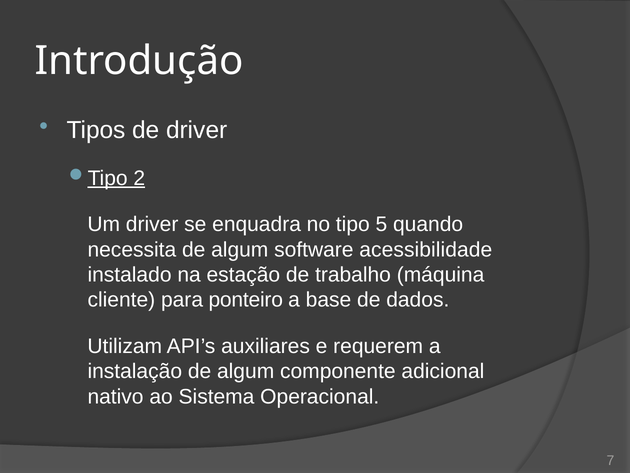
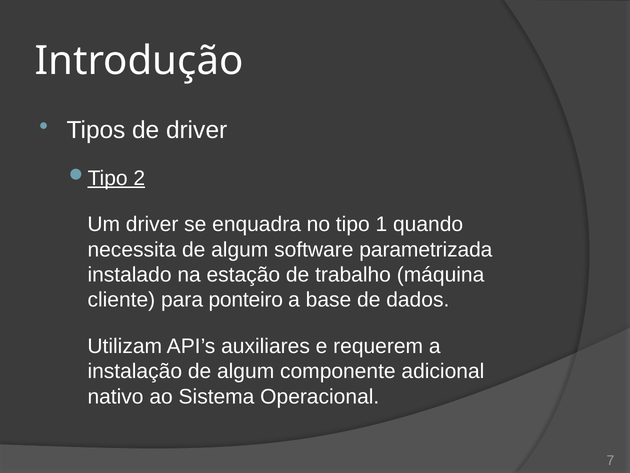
5: 5 -> 1
acessibilidade: acessibilidade -> parametrizada
